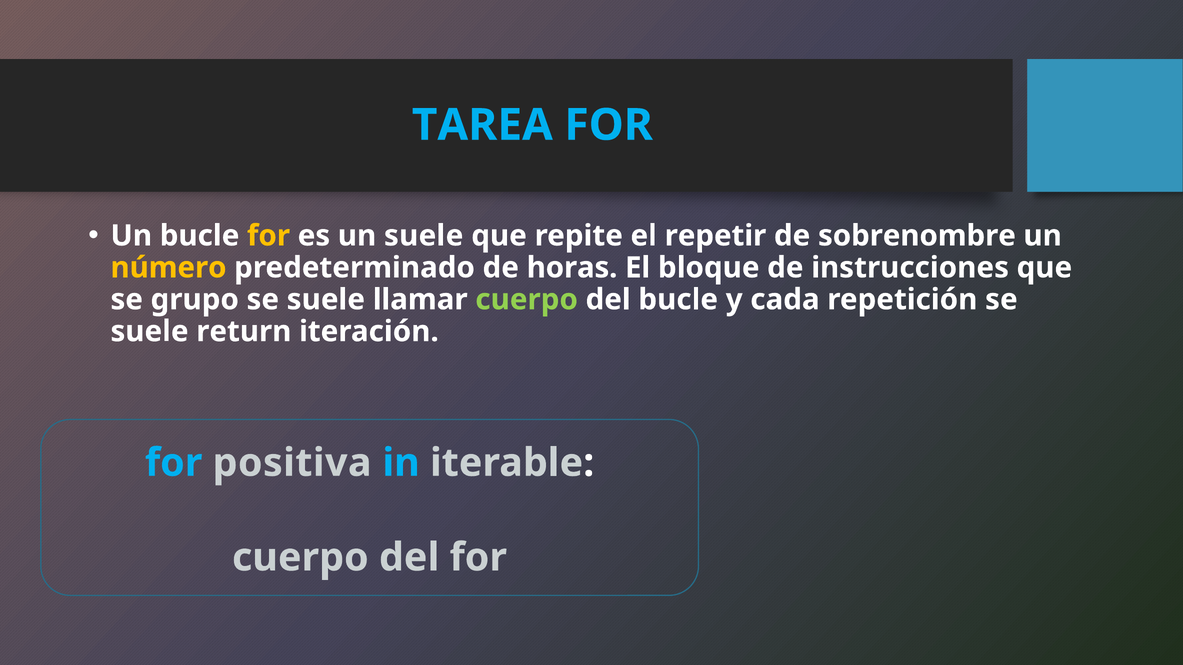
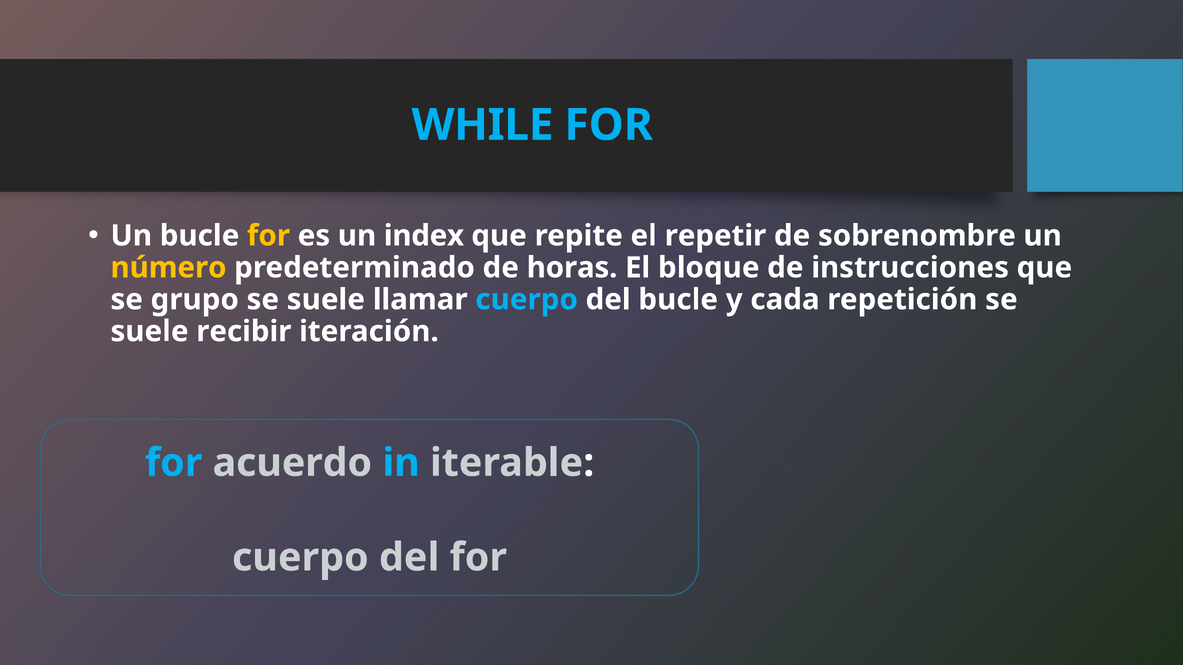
TAREA: TAREA -> WHILE
un suele: suele -> index
cuerpo at (527, 300) colour: light green -> light blue
return: return -> recibir
positiva: positiva -> acuerdo
